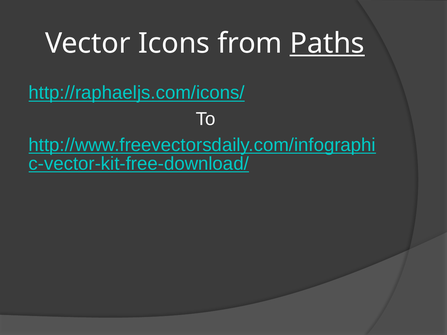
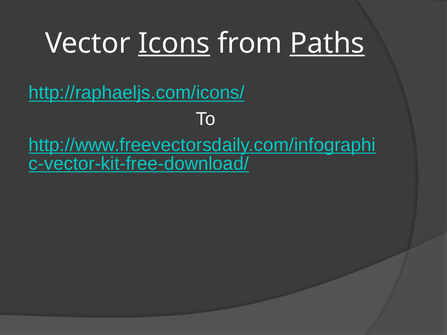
Icons underline: none -> present
